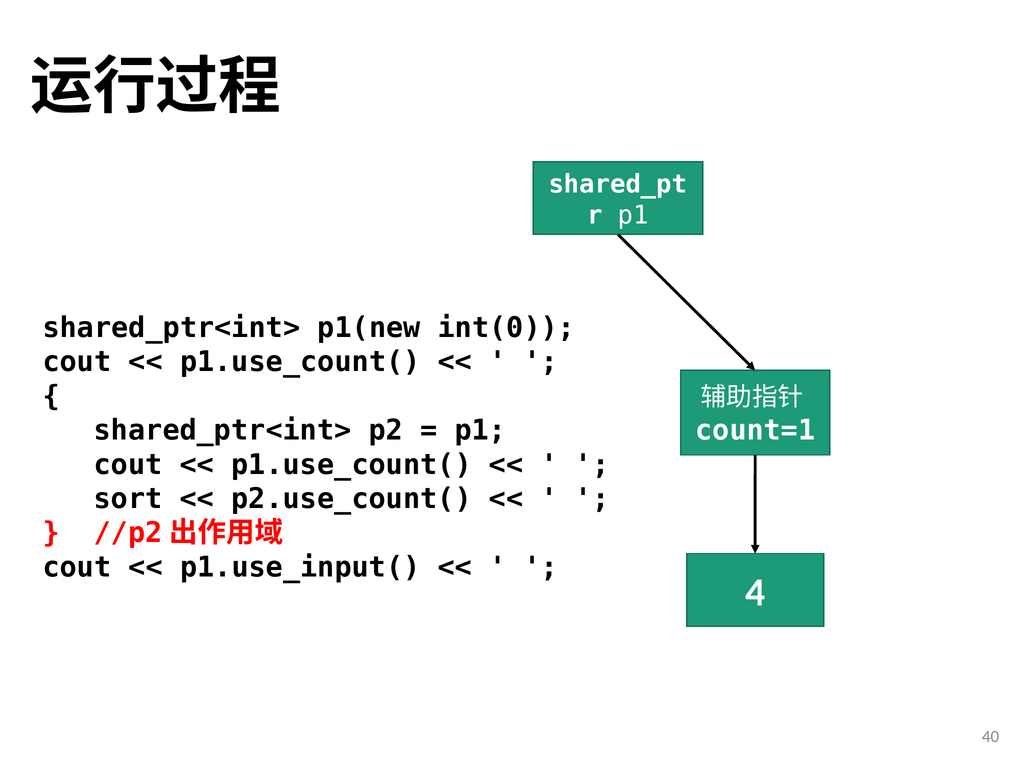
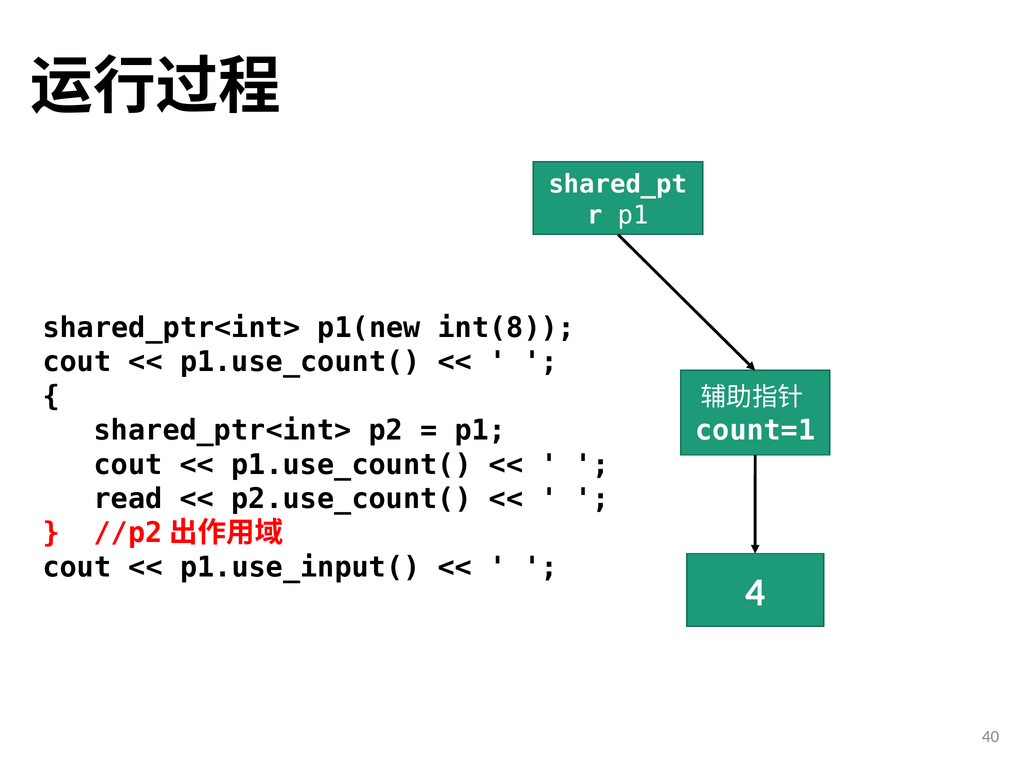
int(0: int(0 -> int(8
sort: sort -> read
